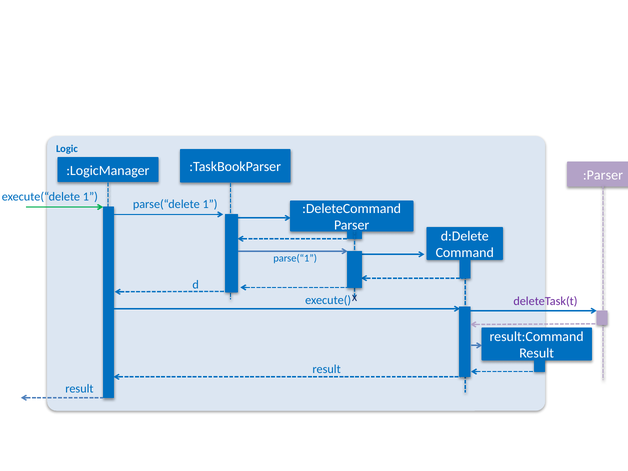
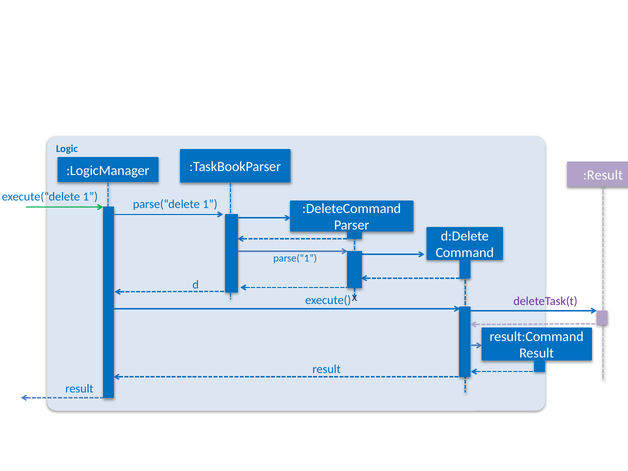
:Parser: :Parser -> :Result
